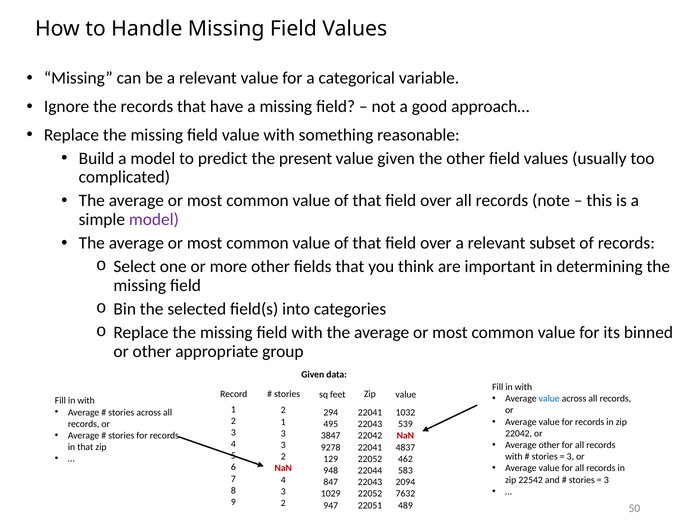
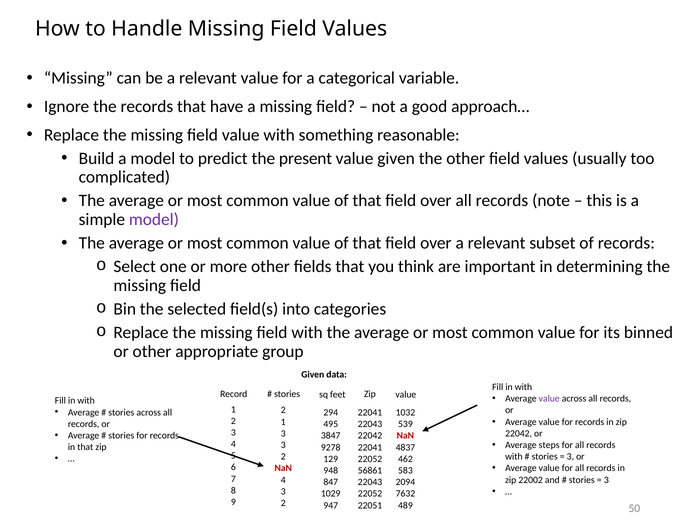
value at (549, 399) colour: blue -> purple
Average other: other -> steps
22044: 22044 -> 56861
22542: 22542 -> 22002
